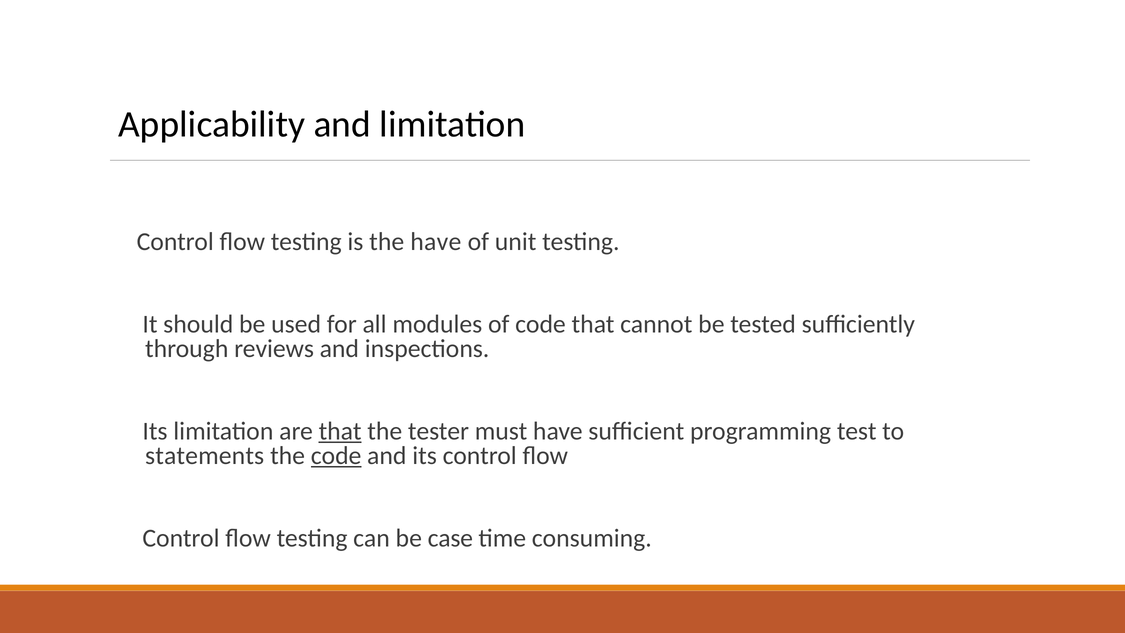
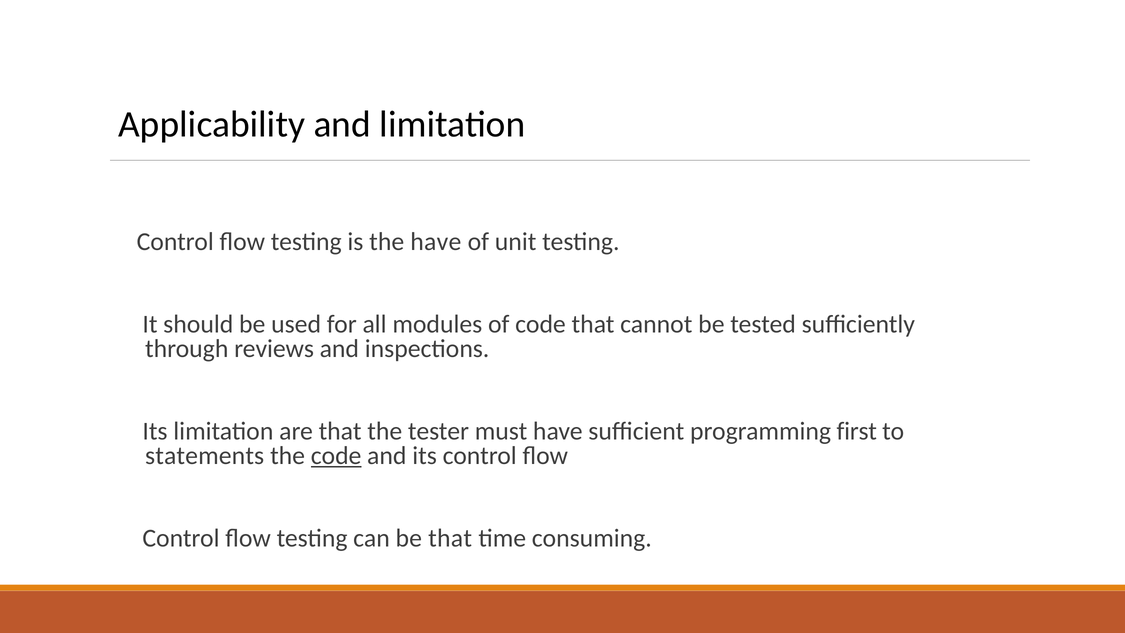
that at (340, 431) underline: present -> none
test: test -> first
be case: case -> that
